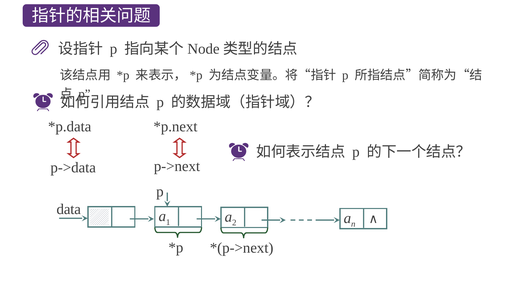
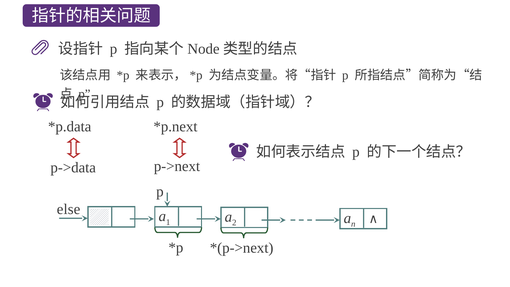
data: data -> else
